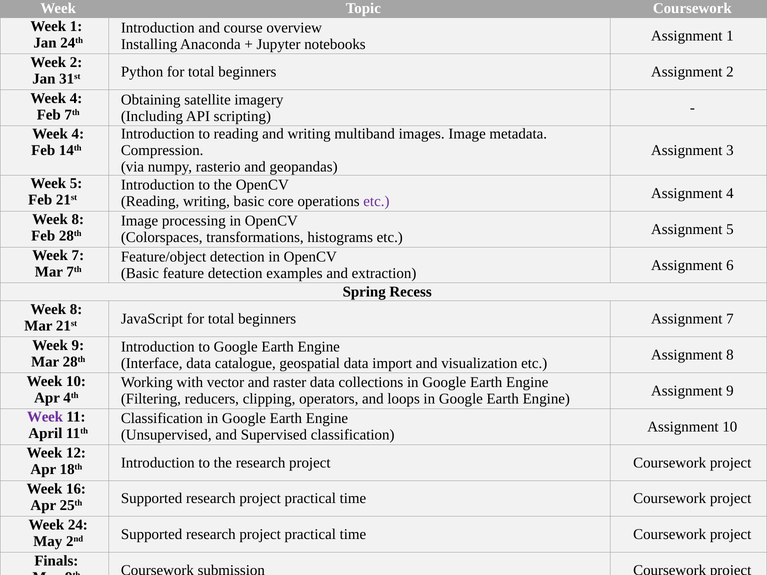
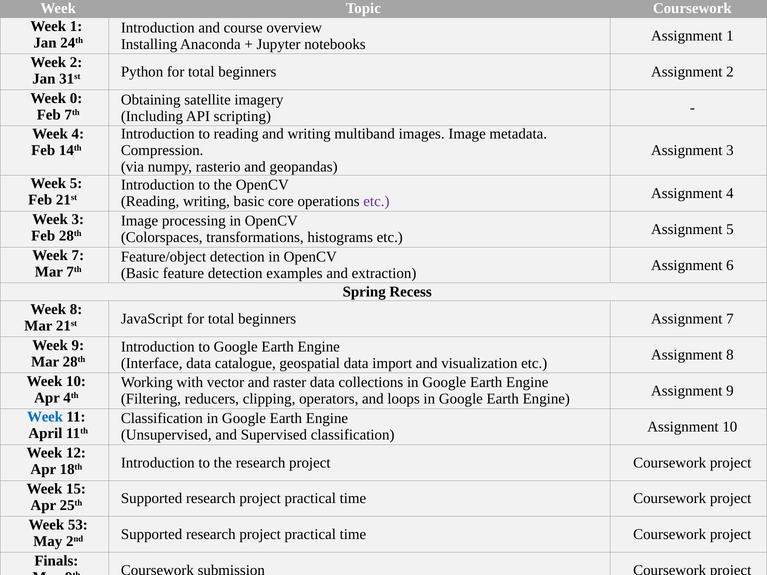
4 at (76, 98): 4 -> 0
8 at (78, 220): 8 -> 3
Week at (45, 417) colour: purple -> blue
16: 16 -> 15
24: 24 -> 53
